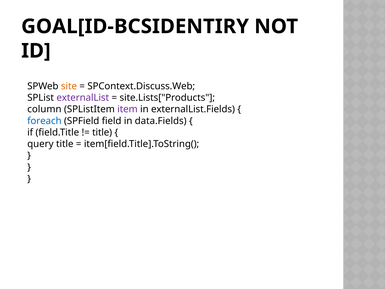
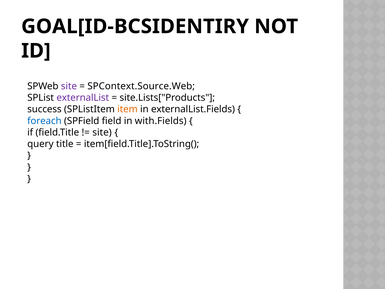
site at (69, 86) colour: orange -> purple
SPContext.Discuss.Web: SPContext.Discuss.Web -> SPContext.Source.Web
column: column -> success
item colour: purple -> orange
data.Fields: data.Fields -> with.Fields
title at (102, 132): title -> site
